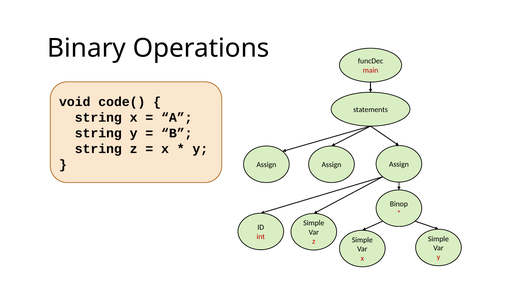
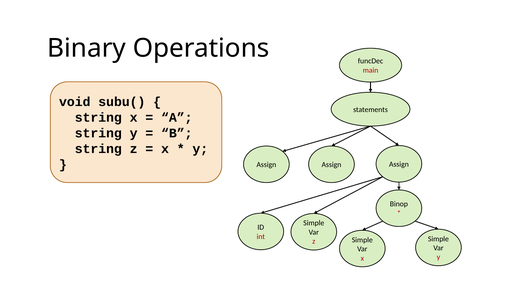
code(: code( -> subu(
